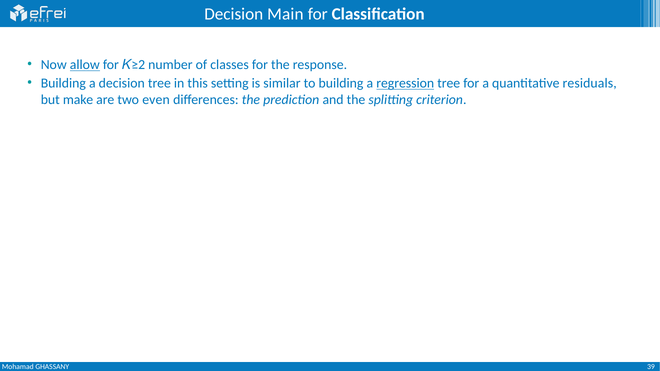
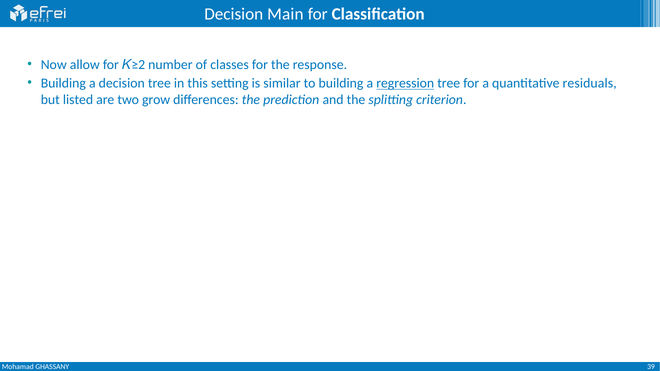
allow underline: present -> none
make: make -> listed
even: even -> grow
